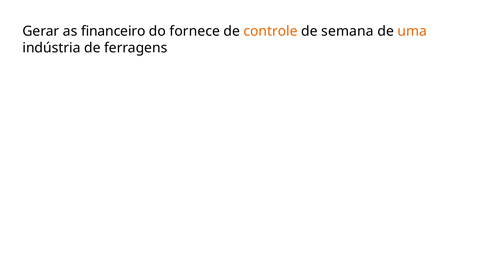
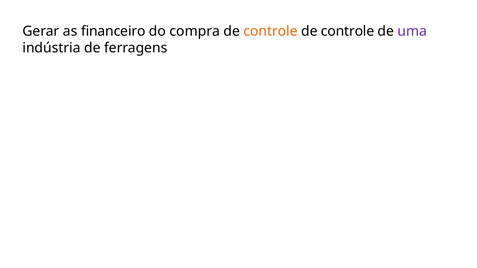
fornece: fornece -> compra
semana at (347, 31): semana -> controle
uma colour: orange -> purple
